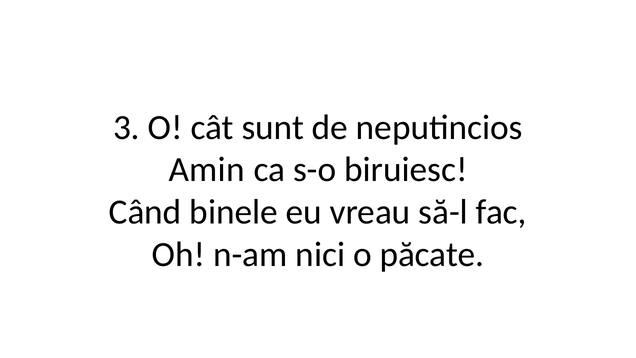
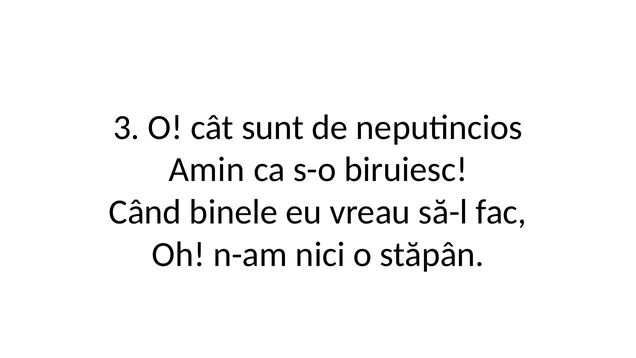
păcate: păcate -> stăpân
